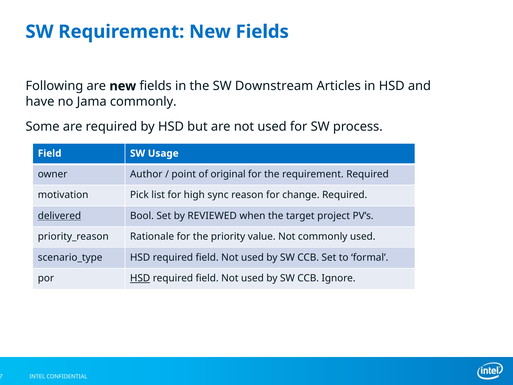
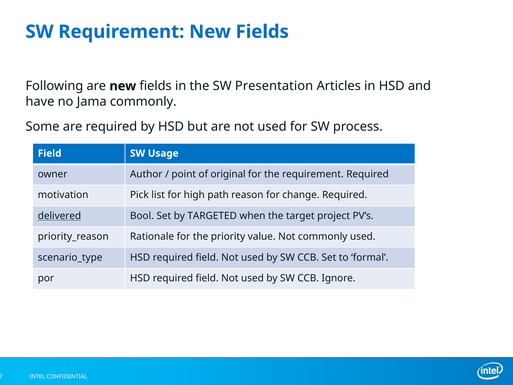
Downstream: Downstream -> Presentation
sync: sync -> path
REVIEWED: REVIEWED -> TARGETED
HSD at (140, 278) underline: present -> none
